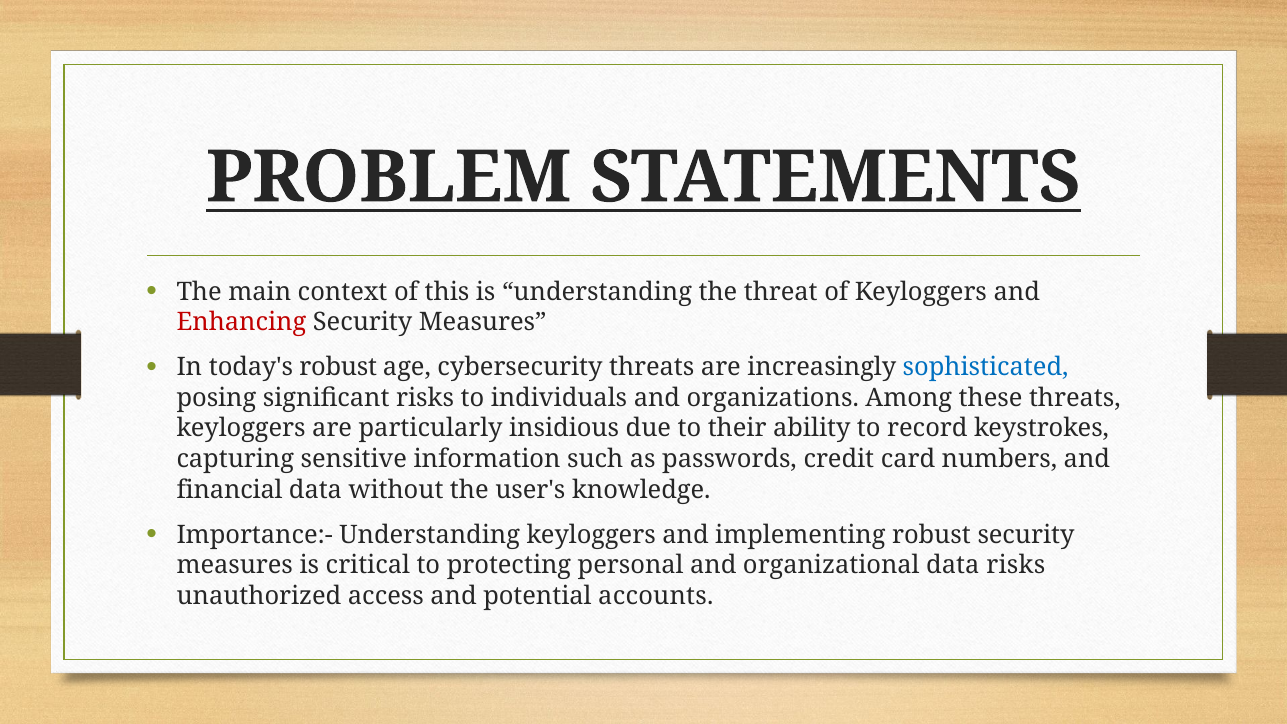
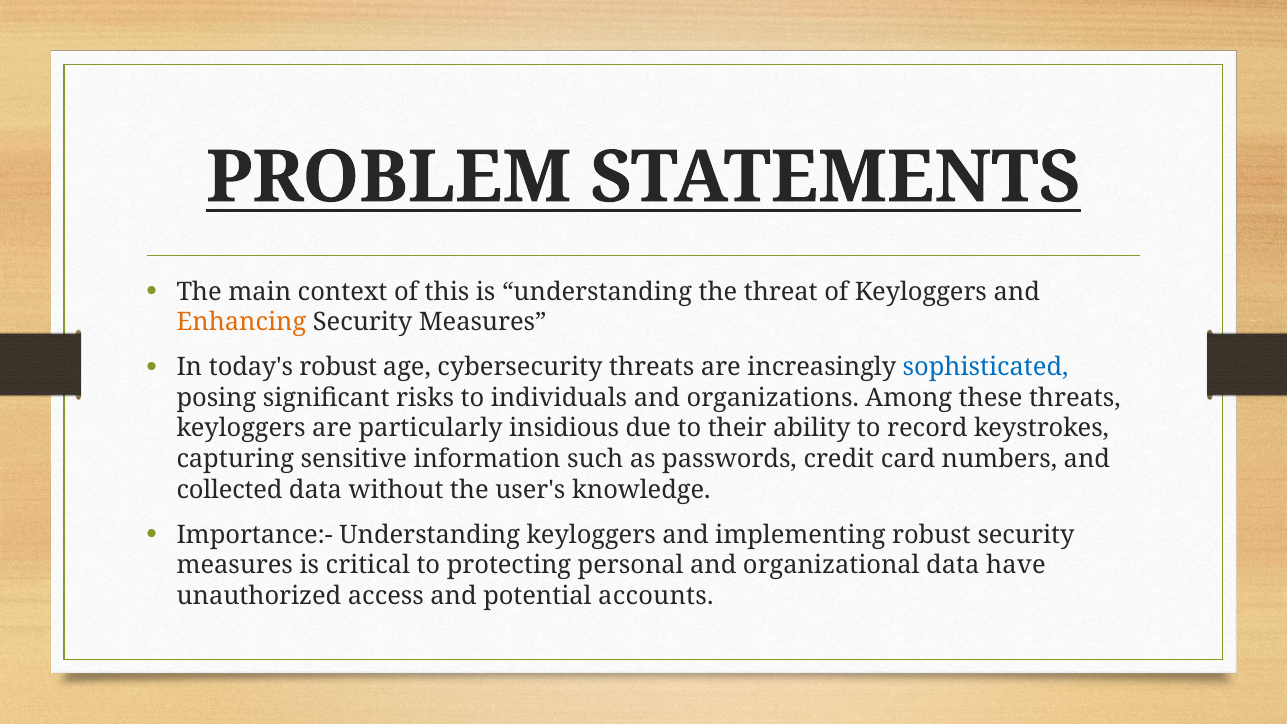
Enhancing colour: red -> orange
financial: financial -> collected
data risks: risks -> have
